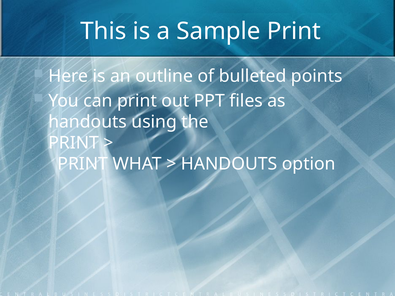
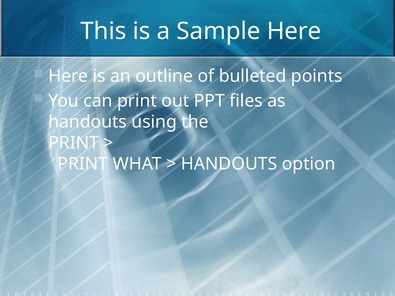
Sample Print: Print -> Here
